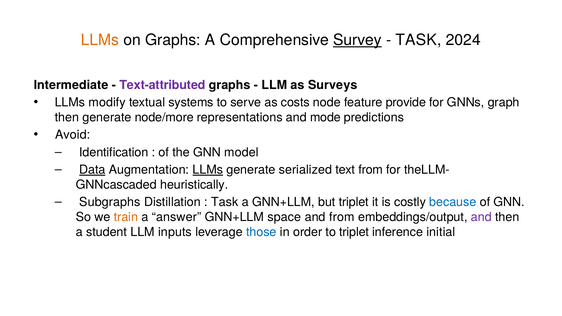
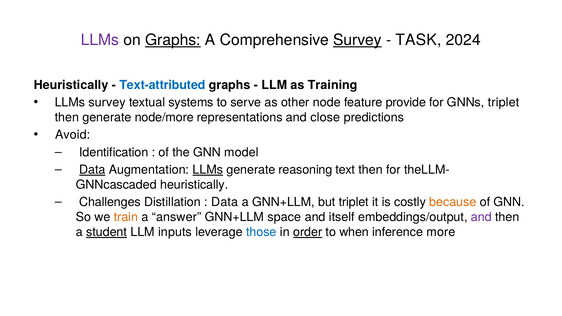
LLMs at (100, 40) colour: orange -> purple
Graphs at (173, 40) underline: none -> present
Intermediate at (71, 85): Intermediate -> Heuristically
Text-attributed colour: purple -> blue
Surveys: Surveys -> Training
LLMs modify: modify -> survey
costs: costs -> other
GNNs graph: graph -> triplet
mode: mode -> close
serialized: serialized -> reasoning
text from: from -> then
Subgraphs: Subgraphs -> Challenges
Task at (225, 202): Task -> Data
because colour: blue -> orange
and from: from -> itself
student underline: none -> present
order underline: none -> present
to triplet: triplet -> when
initial: initial -> more
